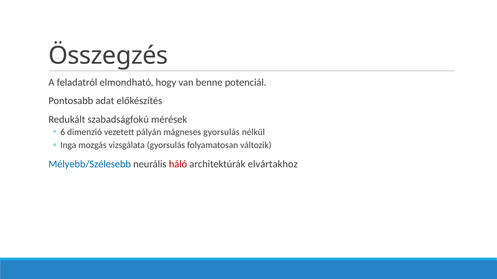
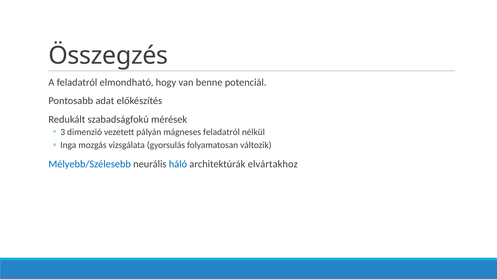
6: 6 -> 3
mágneses gyorsulás: gyorsulás -> feladatról
háló colour: red -> blue
